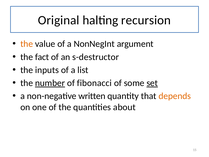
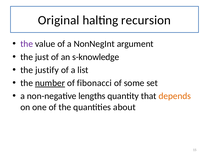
the at (27, 44) colour: orange -> purple
fact: fact -> just
s-destructor: s-destructor -> s-knowledge
inputs: inputs -> justify
set underline: present -> none
written: written -> lengths
